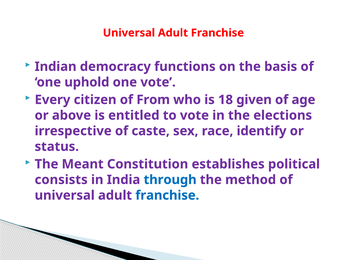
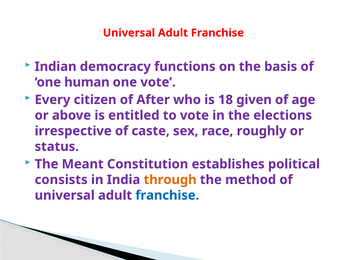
uphold: uphold -> human
From: From -> After
identify: identify -> roughly
through colour: blue -> orange
